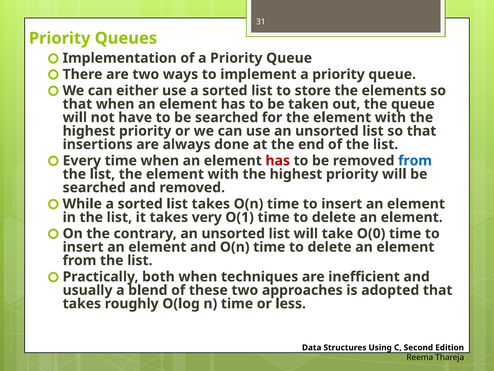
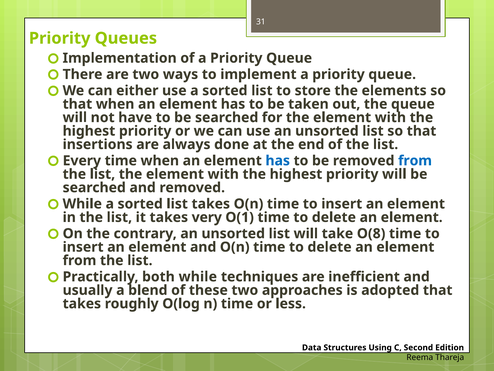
has at (278, 160) colour: red -> blue
O(0: O(0 -> O(8
both when: when -> while
